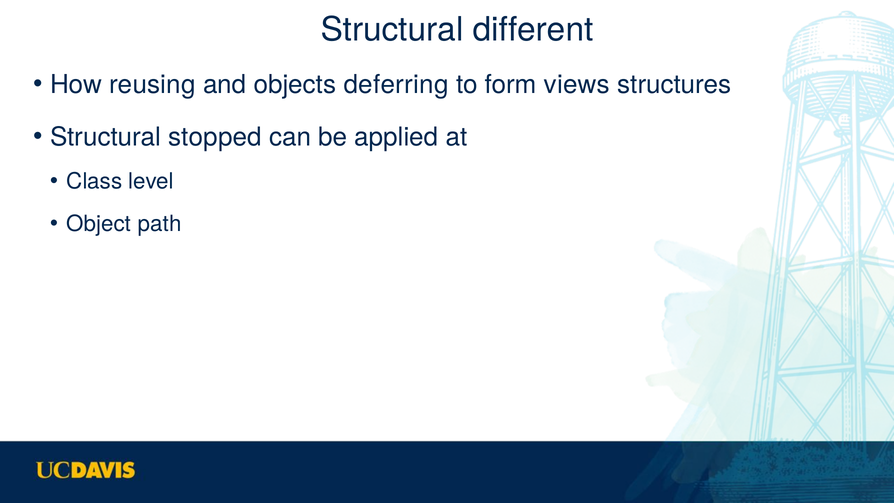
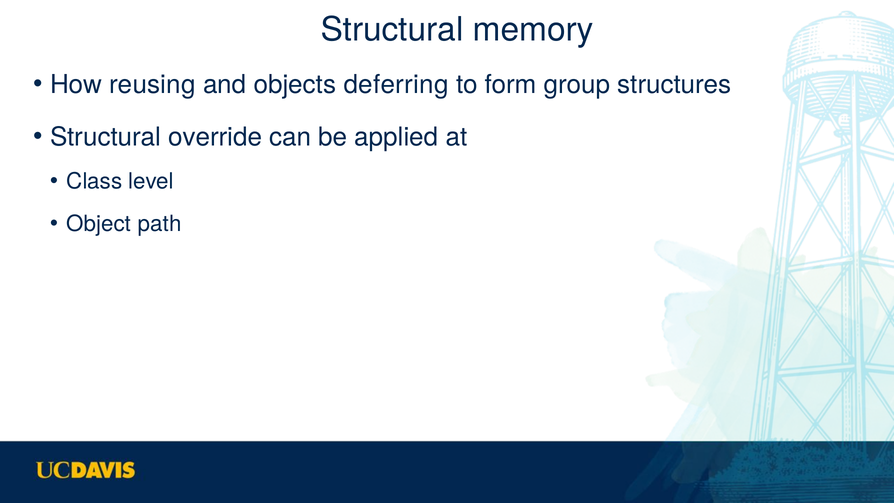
different: different -> memory
views: views -> group
stopped: stopped -> override
